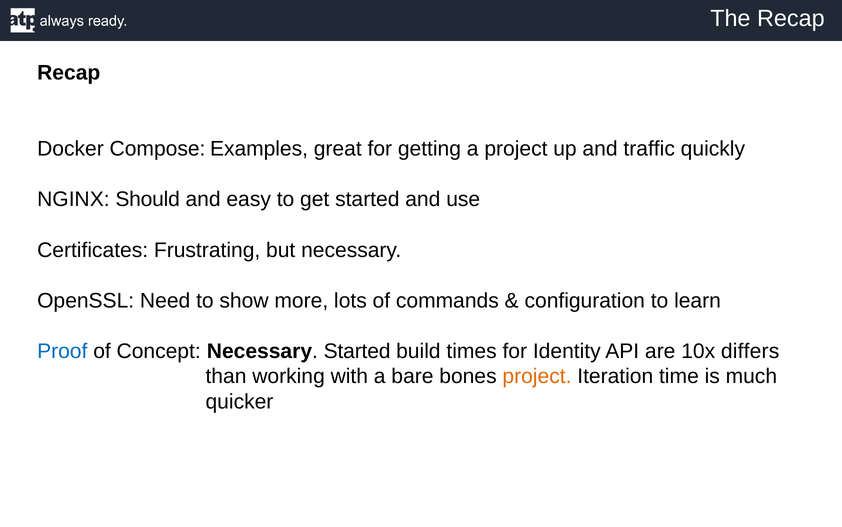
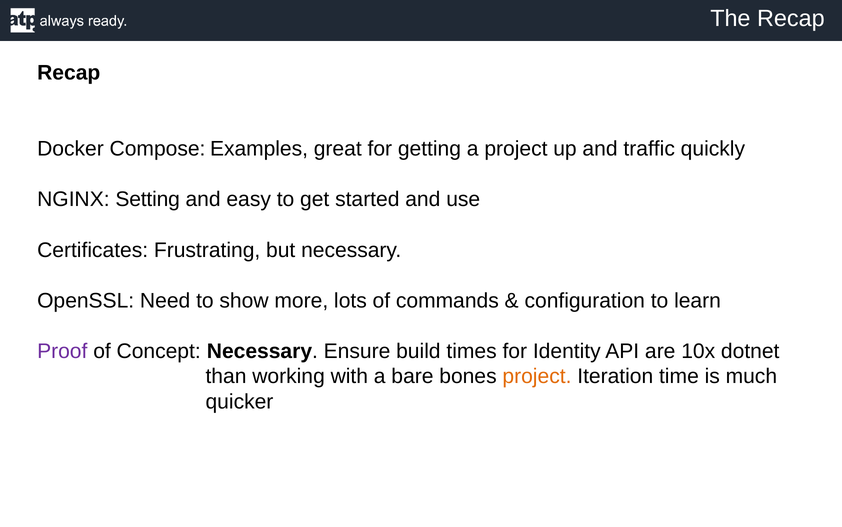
Should: Should -> Setting
Proof colour: blue -> purple
Necessary Started: Started -> Ensure
differs: differs -> dotnet
